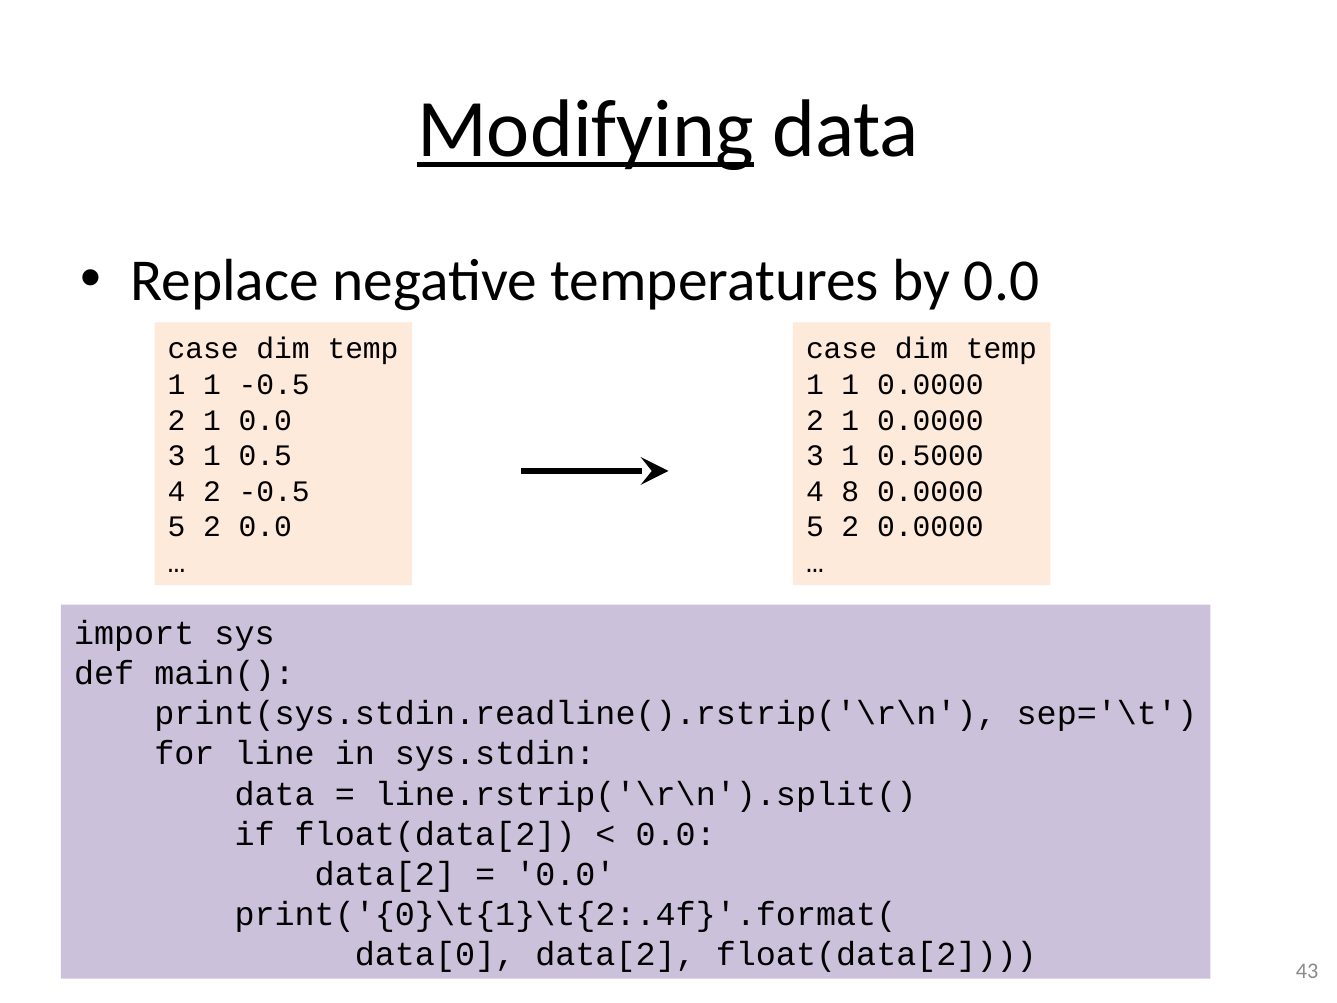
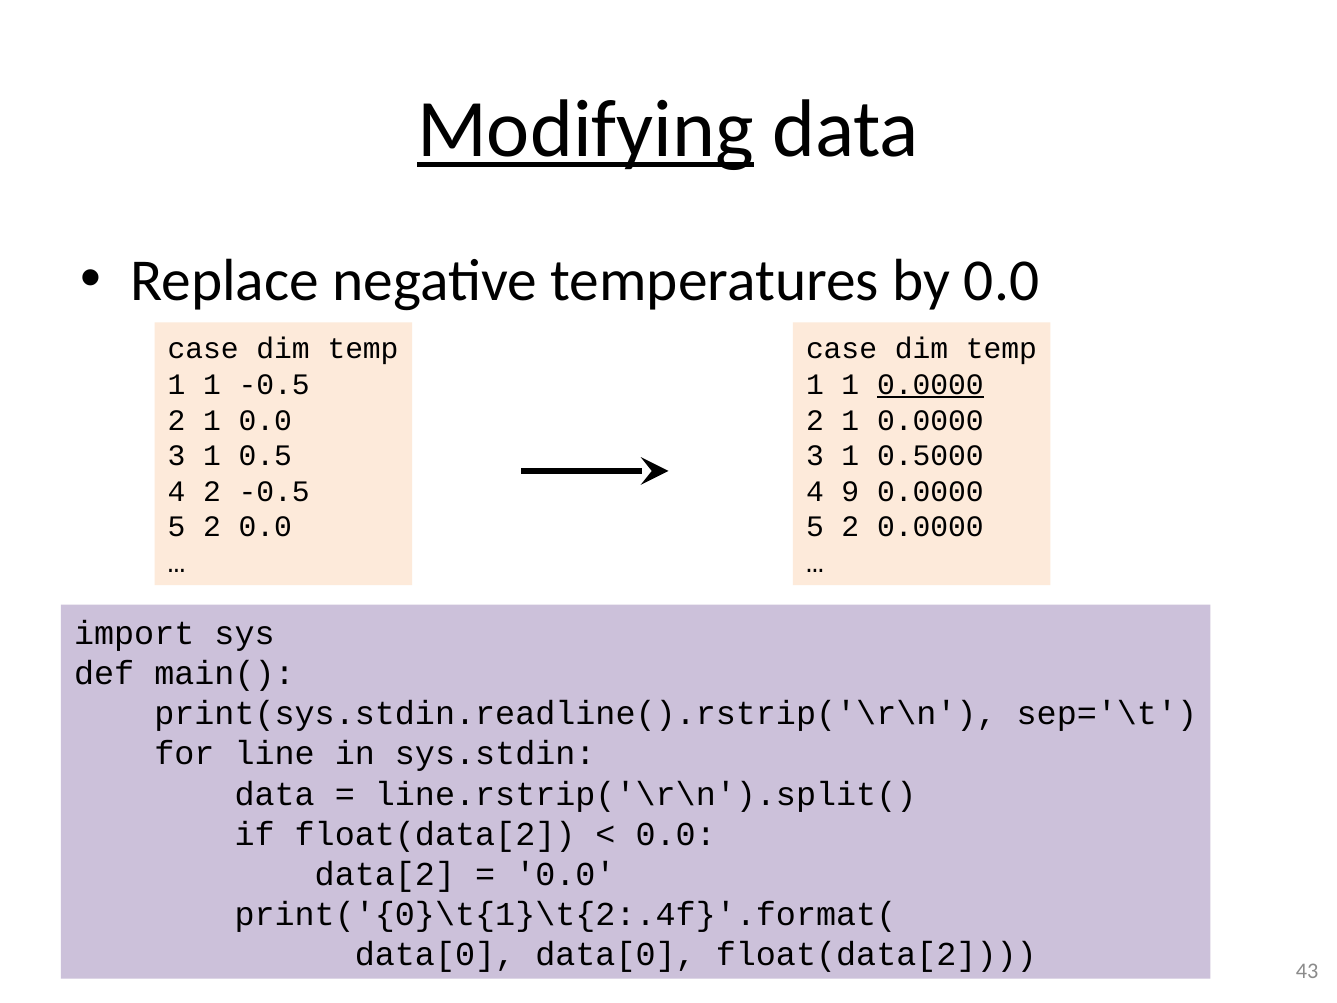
0.0000 at (930, 385) underline: none -> present
8: 8 -> 9
data[0 data[2: data[2 -> data[0
